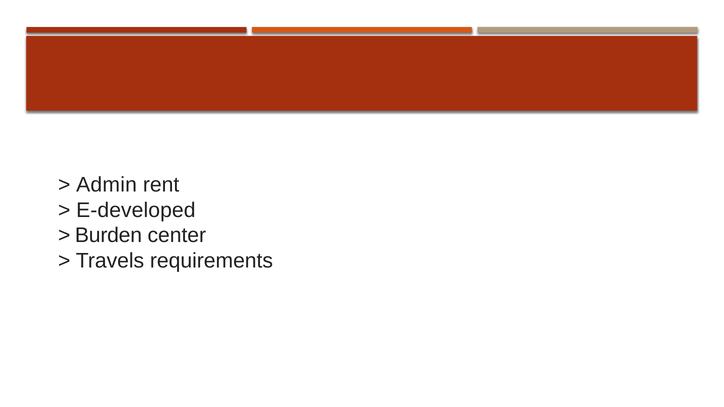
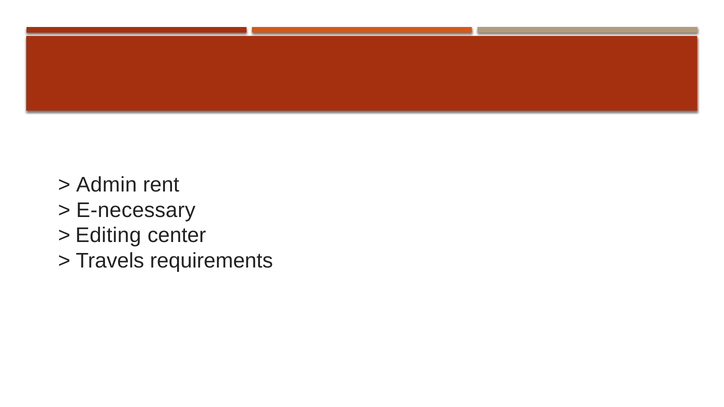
E-developed: E-developed -> E-necessary
Burden: Burden -> Editing
